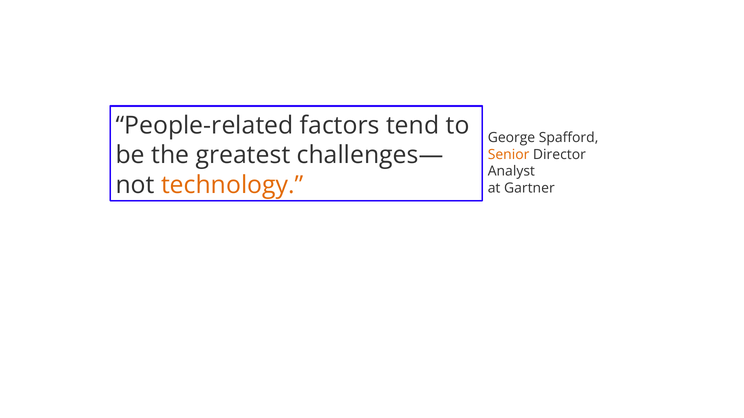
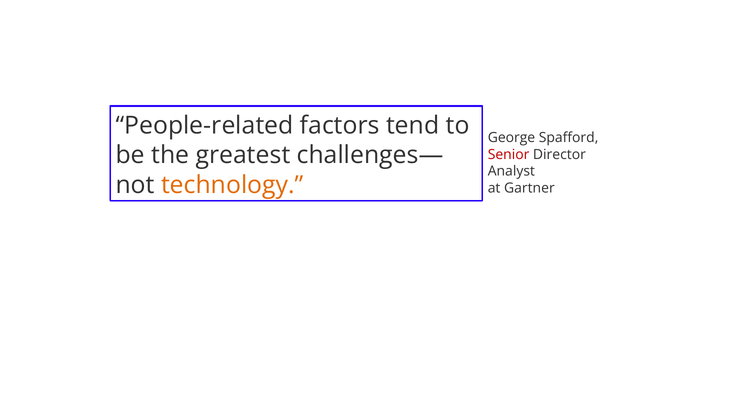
Senior colour: orange -> red
